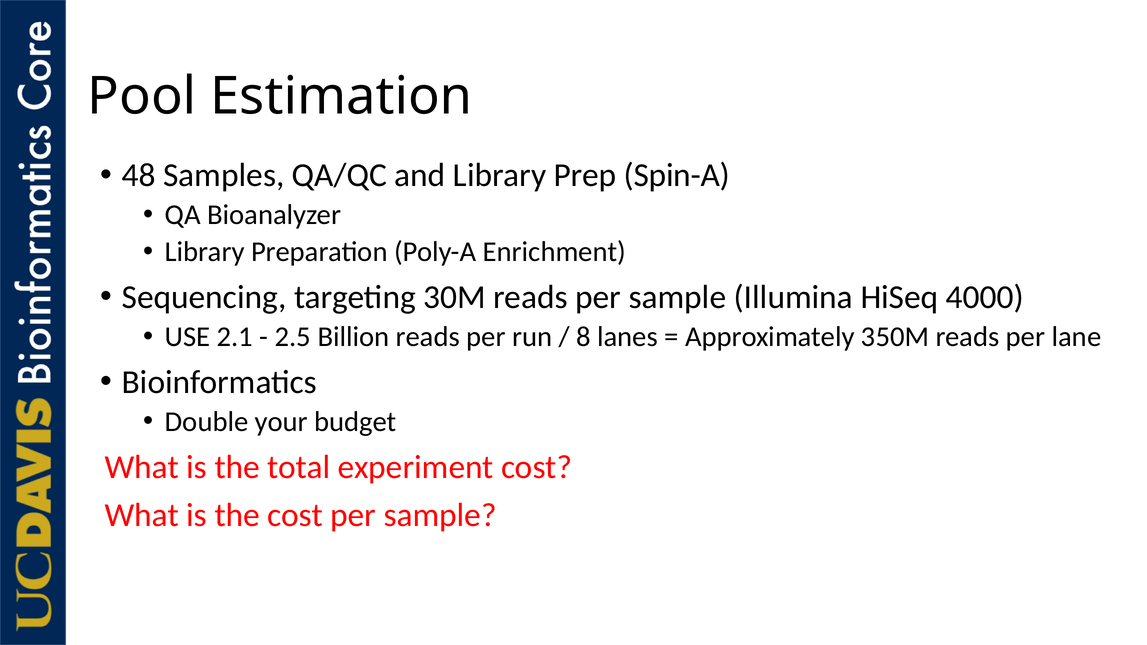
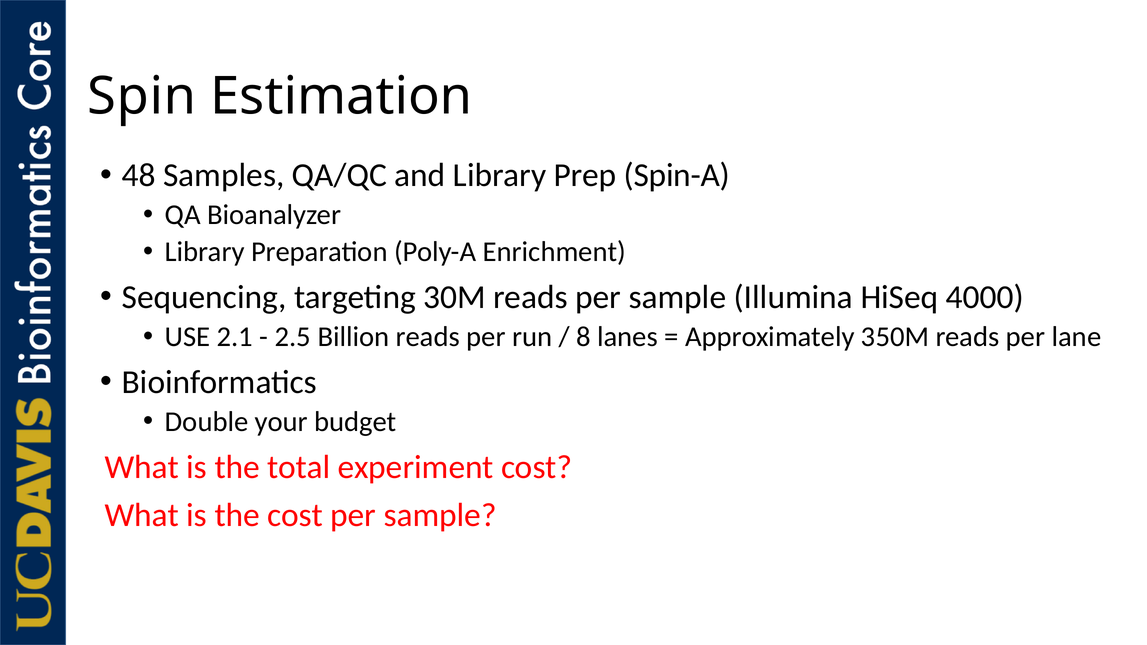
Pool: Pool -> Spin
